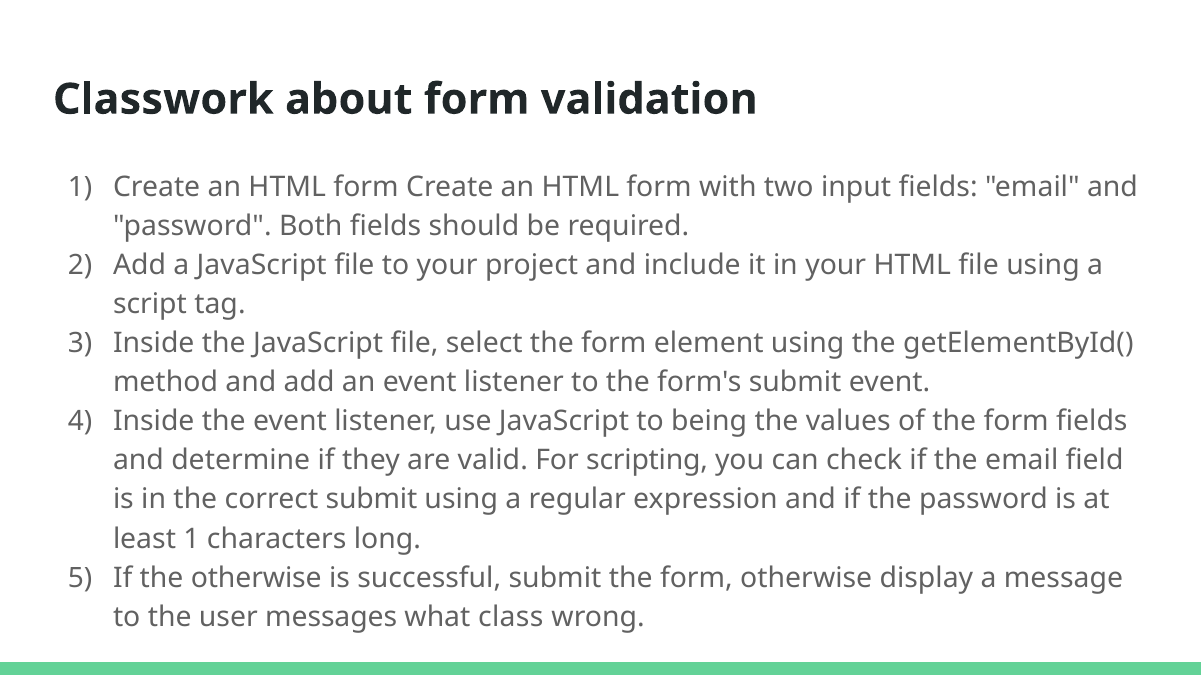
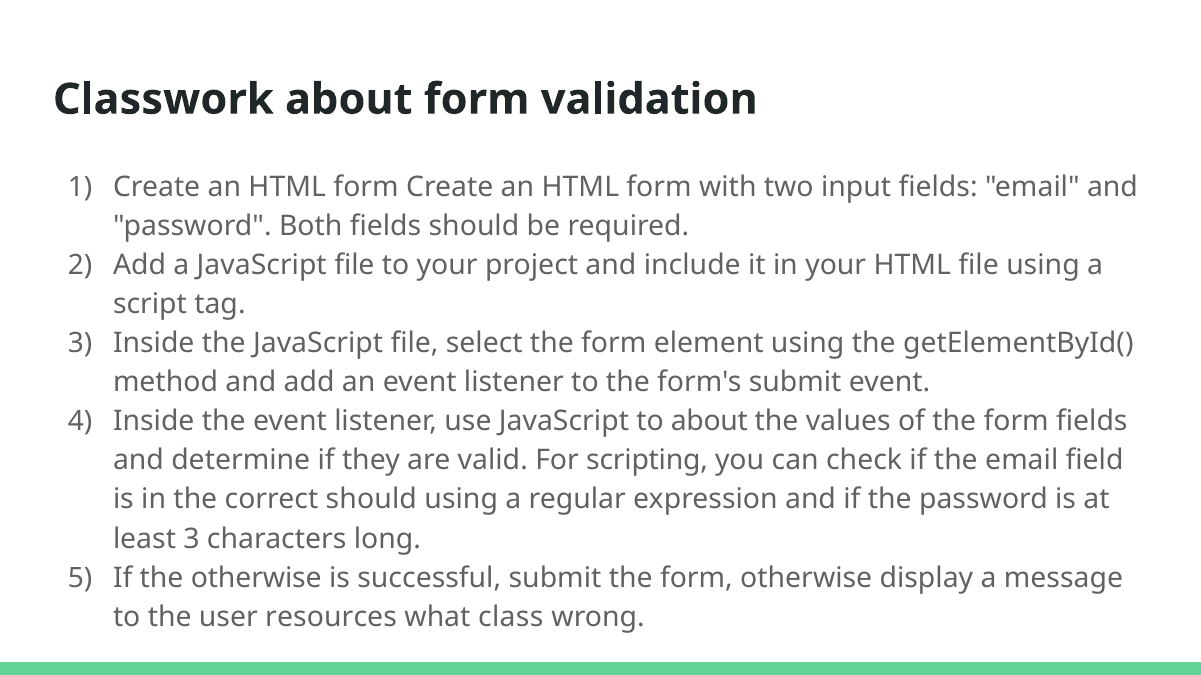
to being: being -> about
correct submit: submit -> should
least 1: 1 -> 3
messages: messages -> resources
